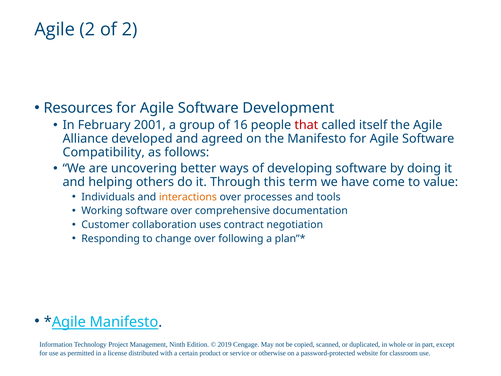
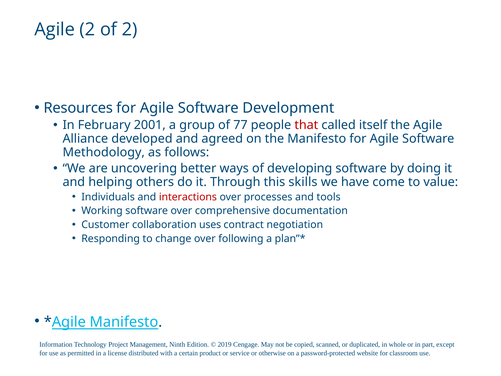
16: 16 -> 77
Compatibility: Compatibility -> Methodology
term: term -> skills
interactions colour: orange -> red
